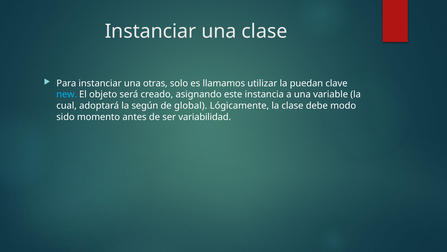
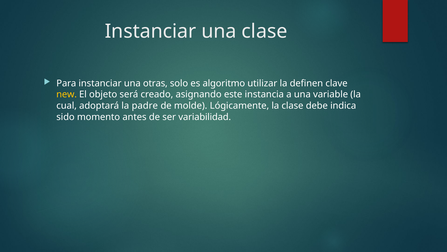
llamamos: llamamos -> algoritmo
puedan: puedan -> definen
new colour: light blue -> yellow
según: según -> padre
global: global -> molde
modo: modo -> indica
